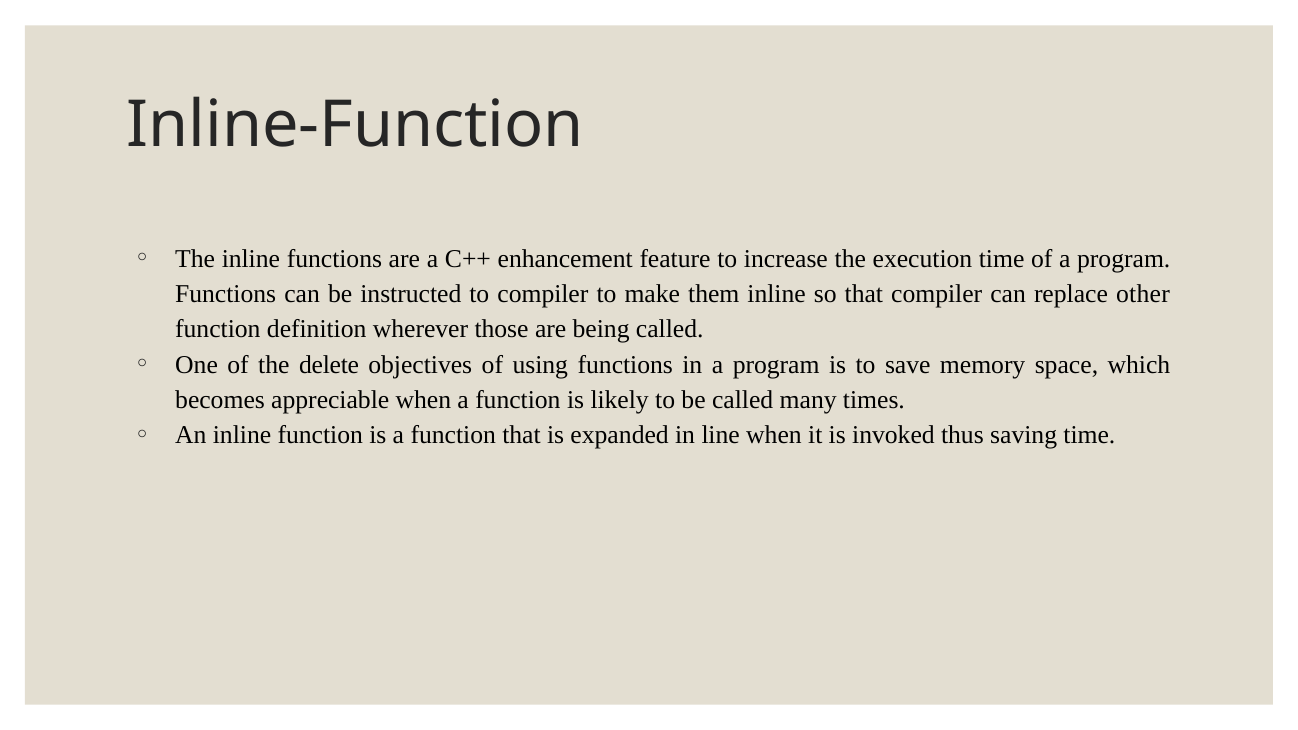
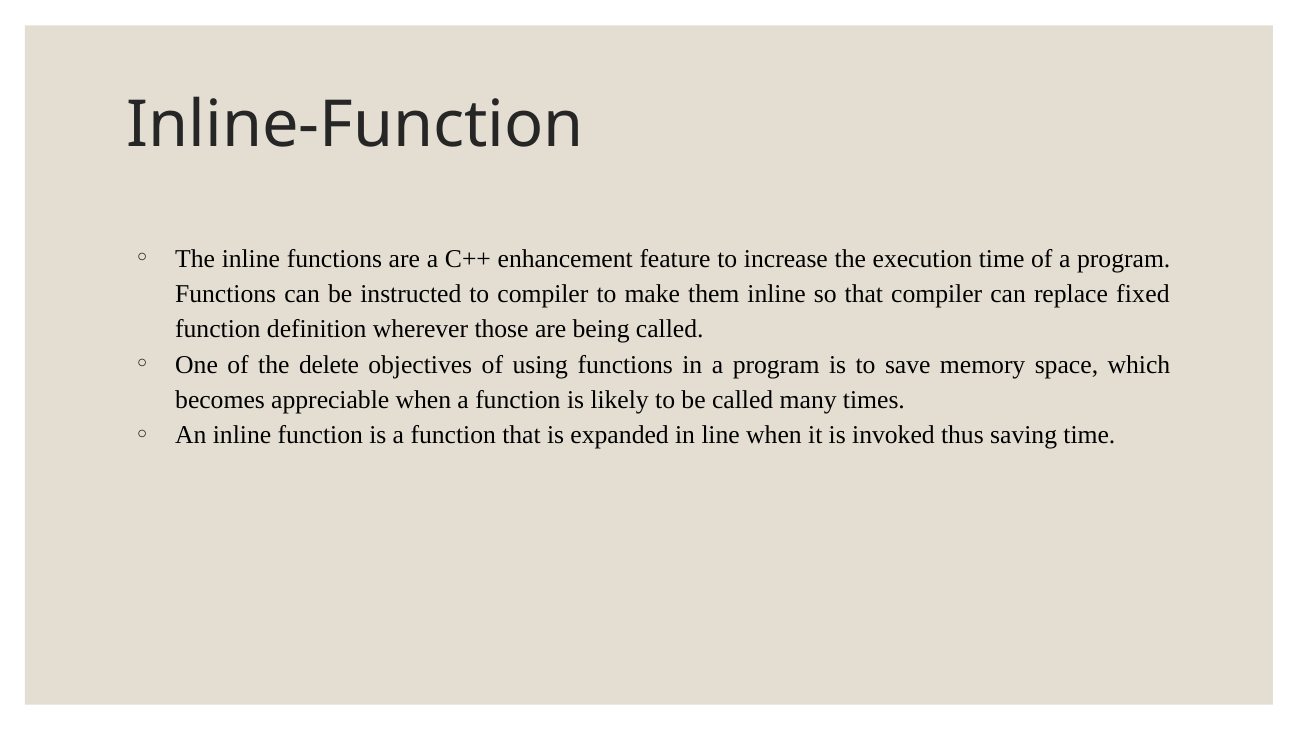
other: other -> fixed
